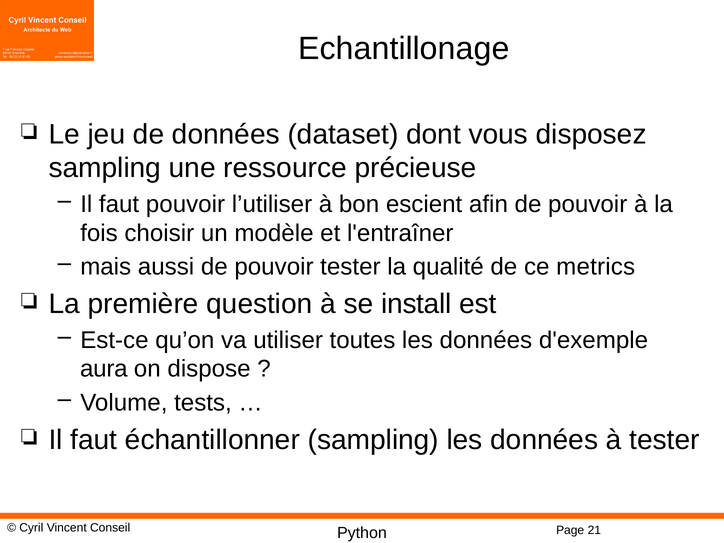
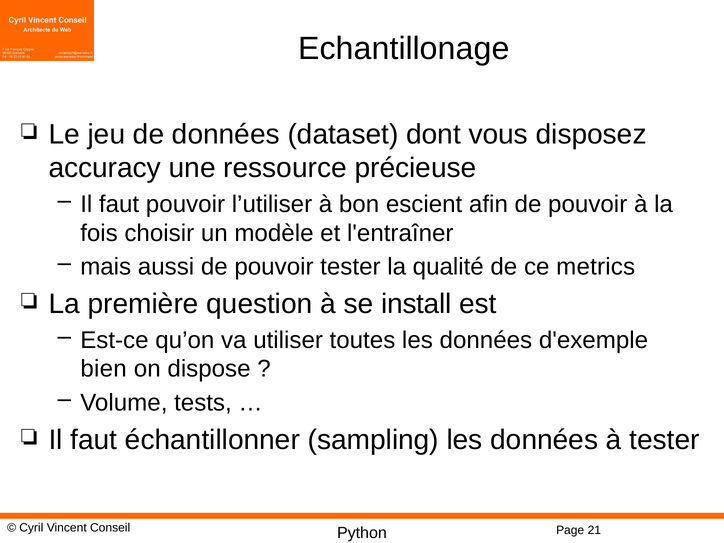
sampling at (105, 168): sampling -> accuracy
aura: aura -> bien
